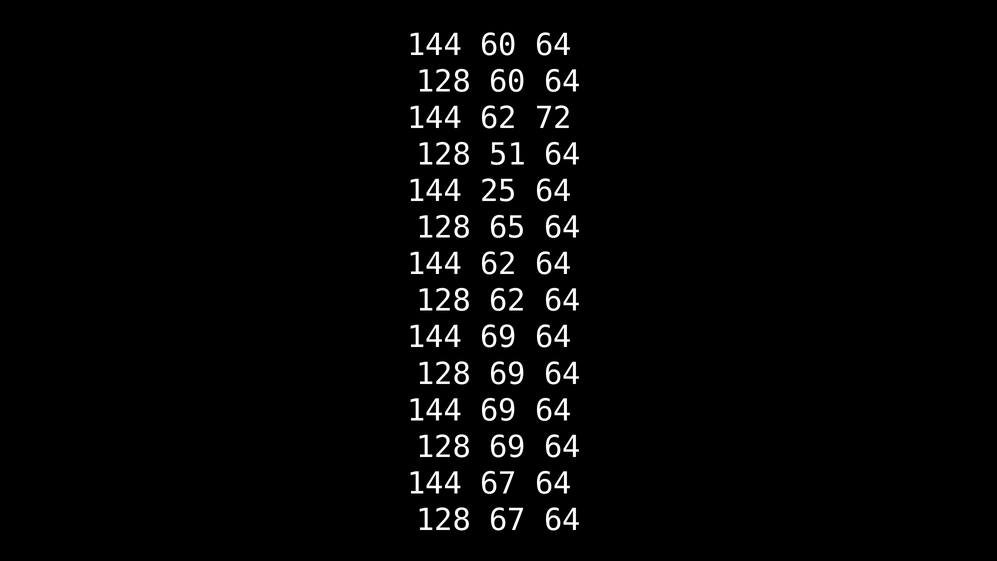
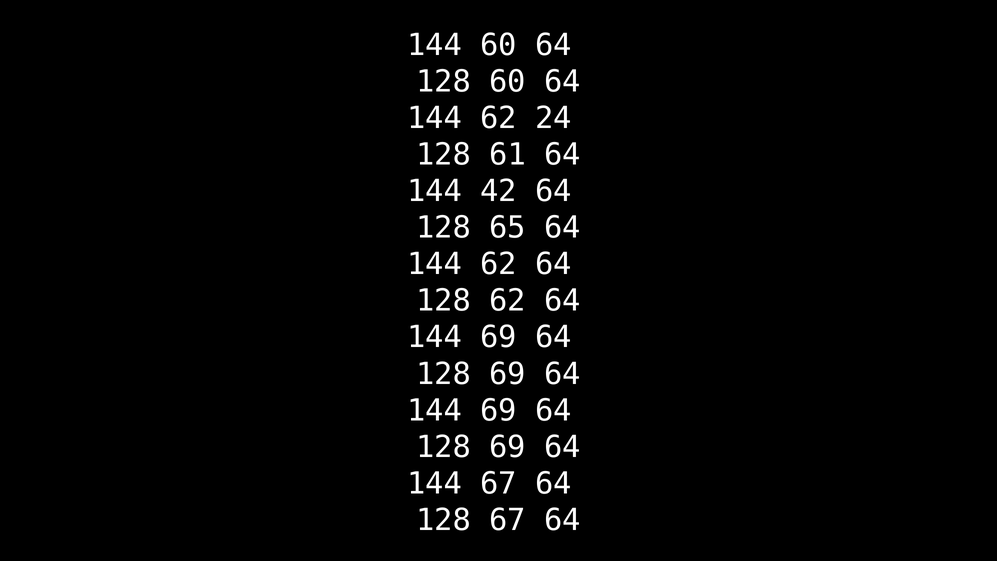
72: 72 -> 24
51: 51 -> 61
25: 25 -> 42
